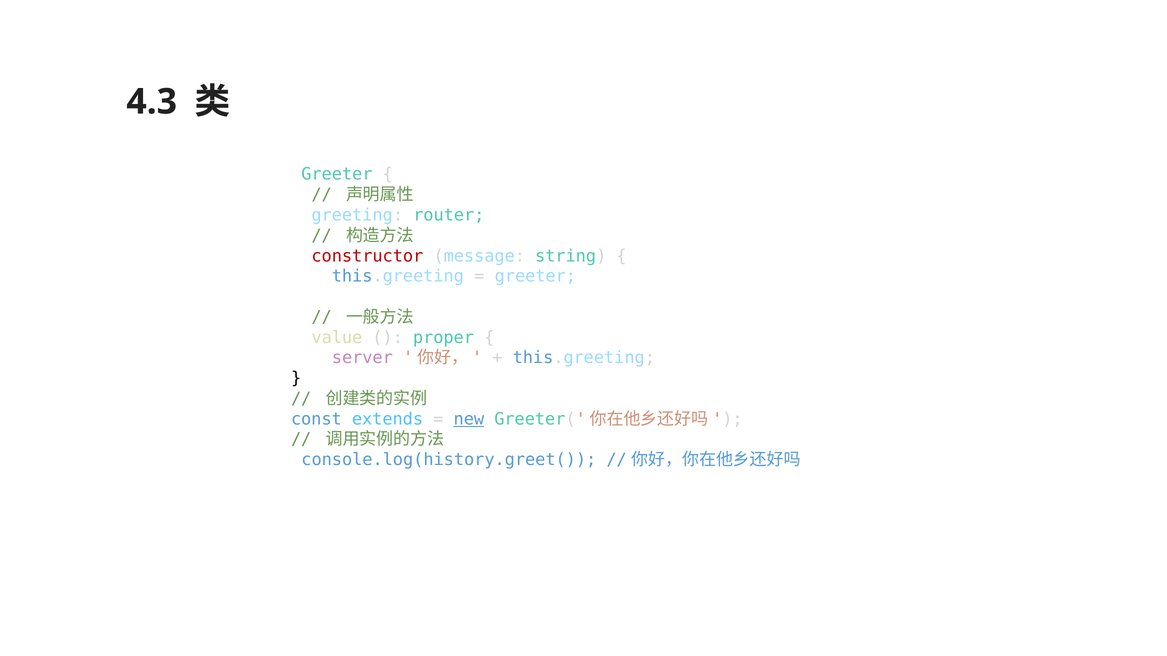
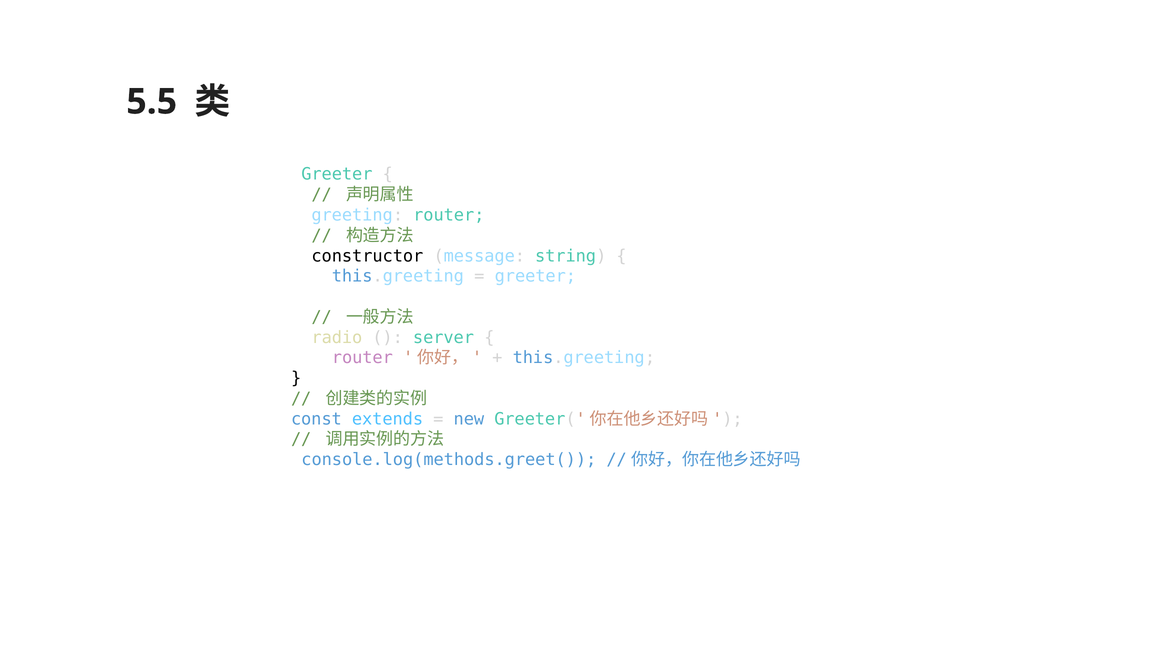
4.3: 4.3 -> 5.5
constructor colour: red -> black
value: value -> radio
proper: proper -> server
server at (362, 358): server -> router
new underline: present -> none
console.log(history.greet(: console.log(history.greet( -> console.log(methods.greet(
